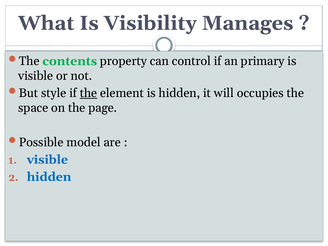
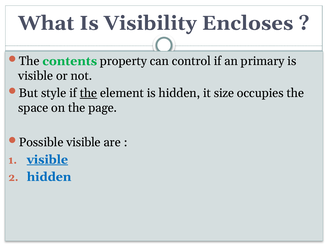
Manages: Manages -> Encloses
will: will -> size
Possible model: model -> visible
visible at (47, 160) underline: none -> present
